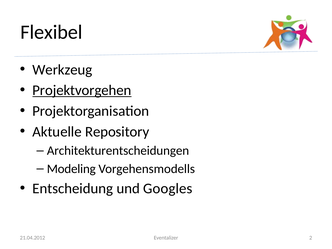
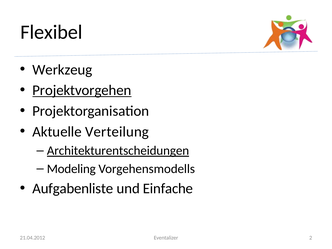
Repository: Repository -> Verteilung
Architekturentscheidungen underline: none -> present
Entscheidung: Entscheidung -> Aufgabenliste
Googles: Googles -> Einfache
